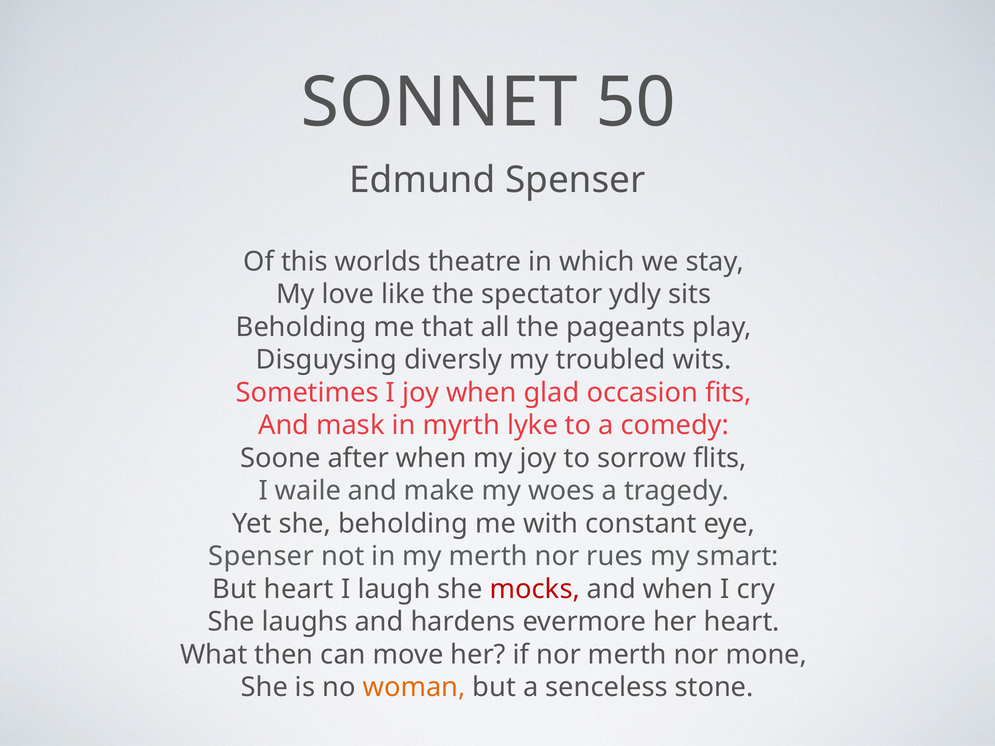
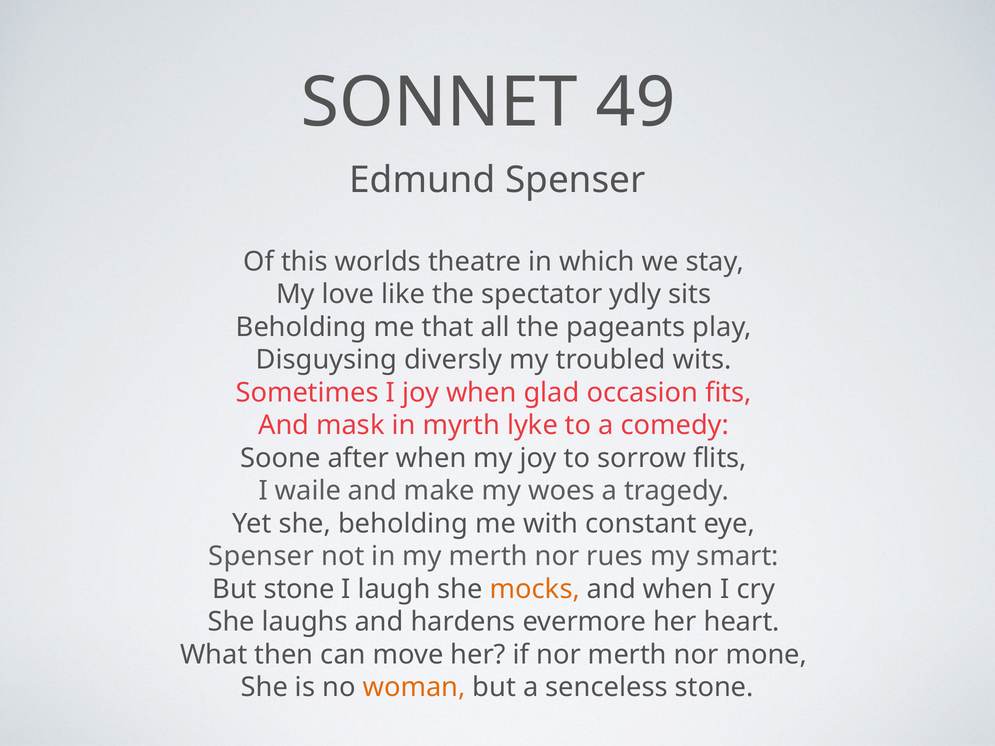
50: 50 -> 49
But heart: heart -> stone
mocks colour: red -> orange
